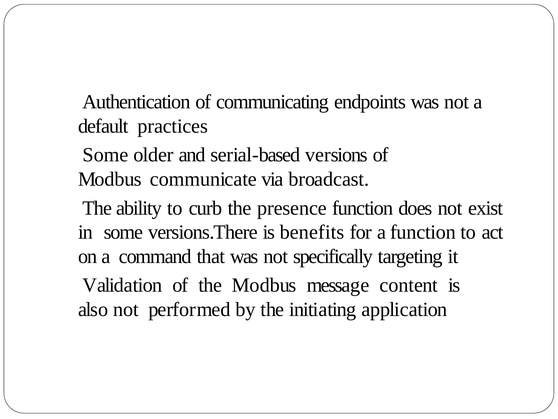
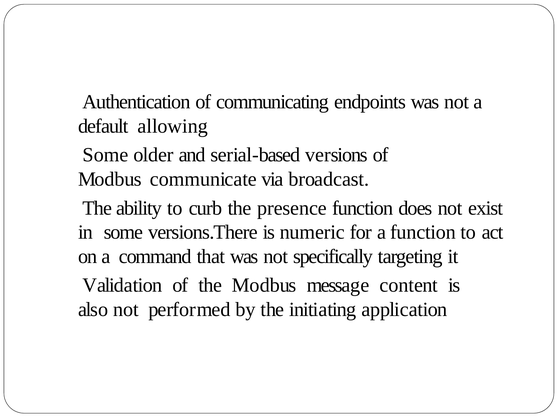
practices: practices -> allowing
benefits: benefits -> numeric
